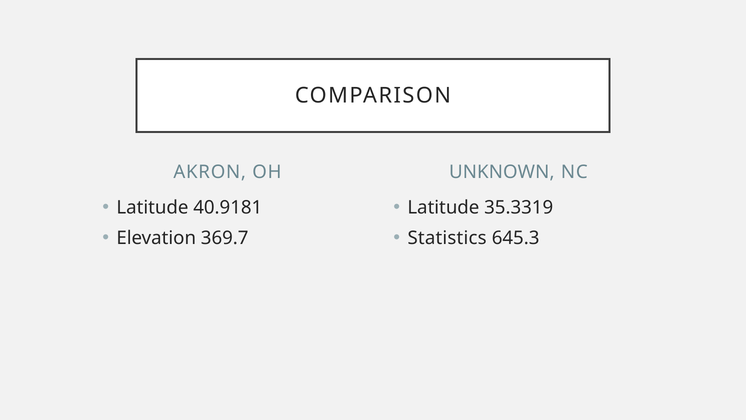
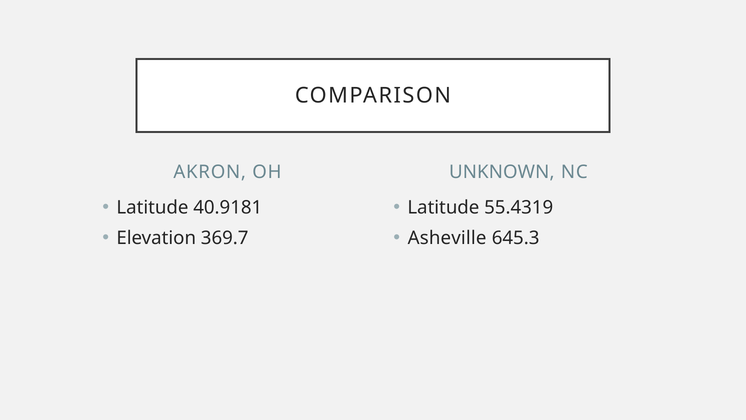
35.3319: 35.3319 -> 55.4319
Statistics: Statistics -> Asheville
